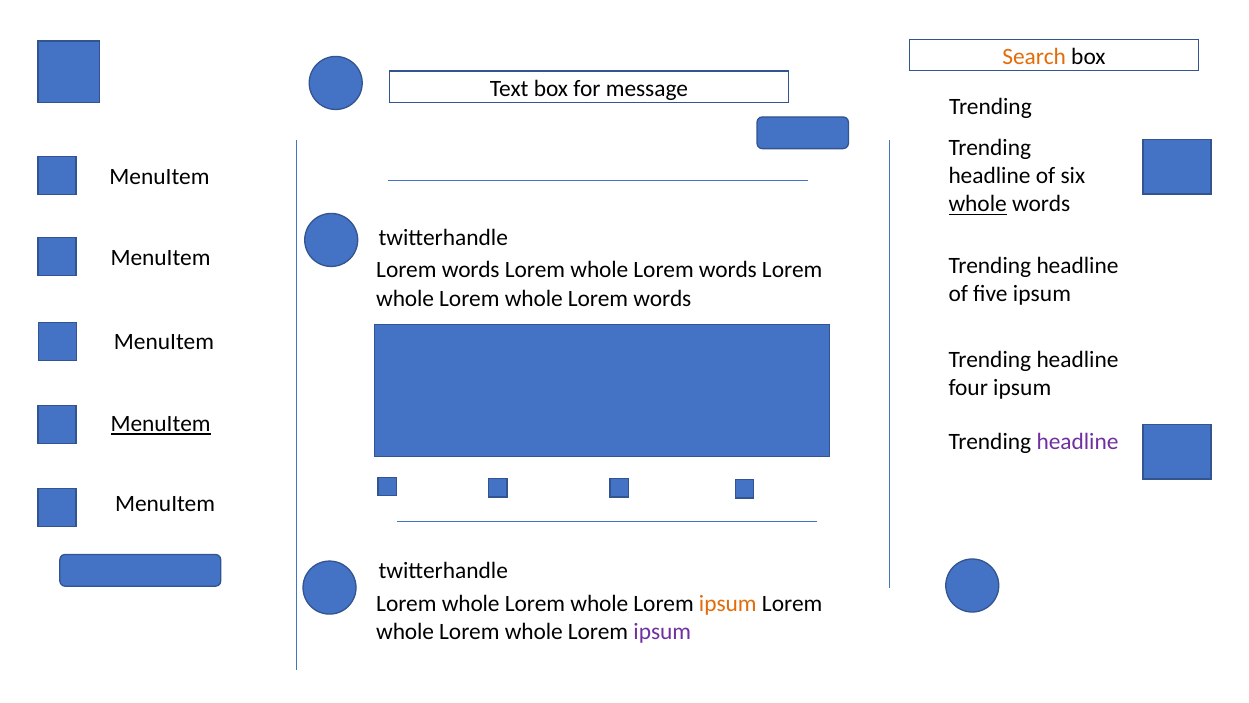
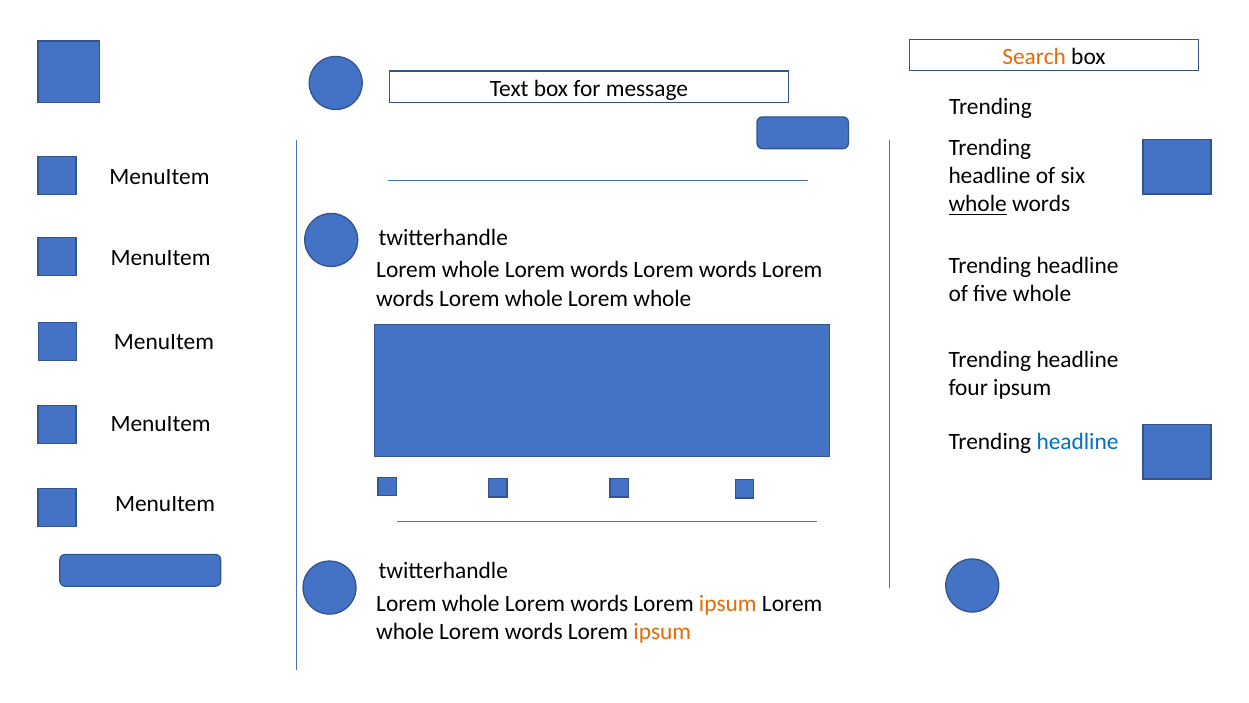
words at (471, 270): words -> whole
whole at (599, 270): whole -> words
five ipsum: ipsum -> whole
whole at (405, 298): whole -> words
words at (662, 298): words -> whole
MenuItem at (161, 424) underline: present -> none
headline at (1077, 441) colour: purple -> blue
whole at (599, 603): whole -> words
whole at (534, 631): whole -> words
ipsum at (662, 631) colour: purple -> orange
